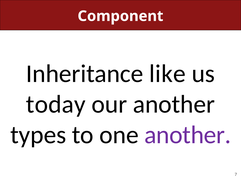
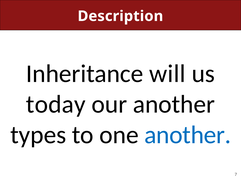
Component: Component -> Description
like: like -> will
another at (188, 135) colour: purple -> blue
